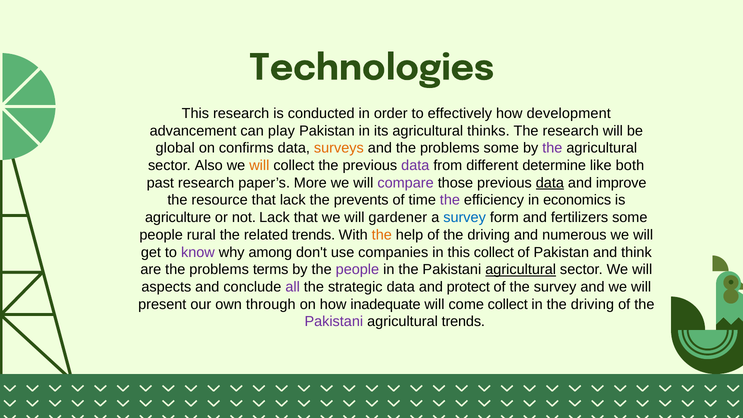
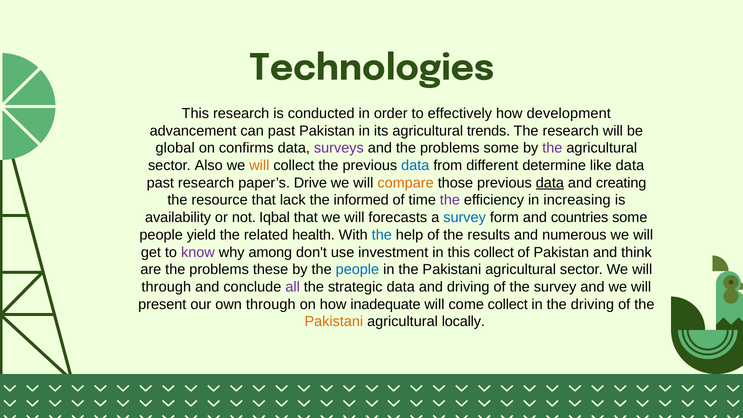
can play: play -> past
thinks: thinks -> trends
surveys colour: orange -> purple
data at (415, 166) colour: purple -> blue
like both: both -> data
More: More -> Drive
compare colour: purple -> orange
improve: improve -> creating
prevents: prevents -> informed
economics: economics -> increasing
agriculture: agriculture -> availability
not Lack: Lack -> Iqbal
gardener: gardener -> forecasts
fertilizers: fertilizers -> countries
rural: rural -> yield
related trends: trends -> health
the at (382, 235) colour: orange -> blue
of the driving: driving -> results
companies: companies -> investment
terms: terms -> these
people at (357, 270) colour: purple -> blue
agricultural at (521, 270) underline: present -> none
aspects at (166, 287): aspects -> through
and protect: protect -> driving
Pakistani at (334, 322) colour: purple -> orange
agricultural trends: trends -> locally
